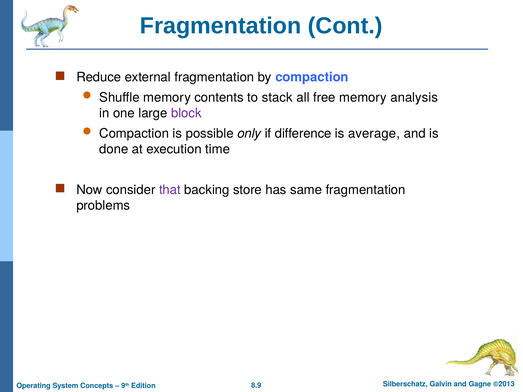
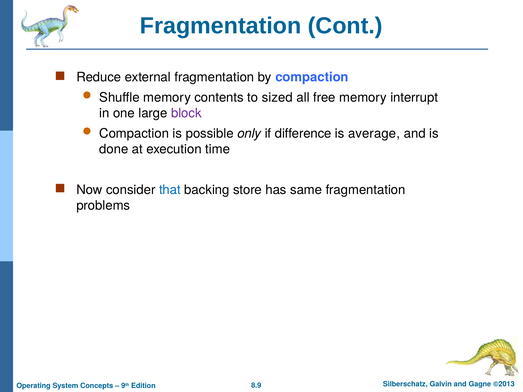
stack: stack -> sized
analysis: analysis -> interrupt
that colour: purple -> blue
